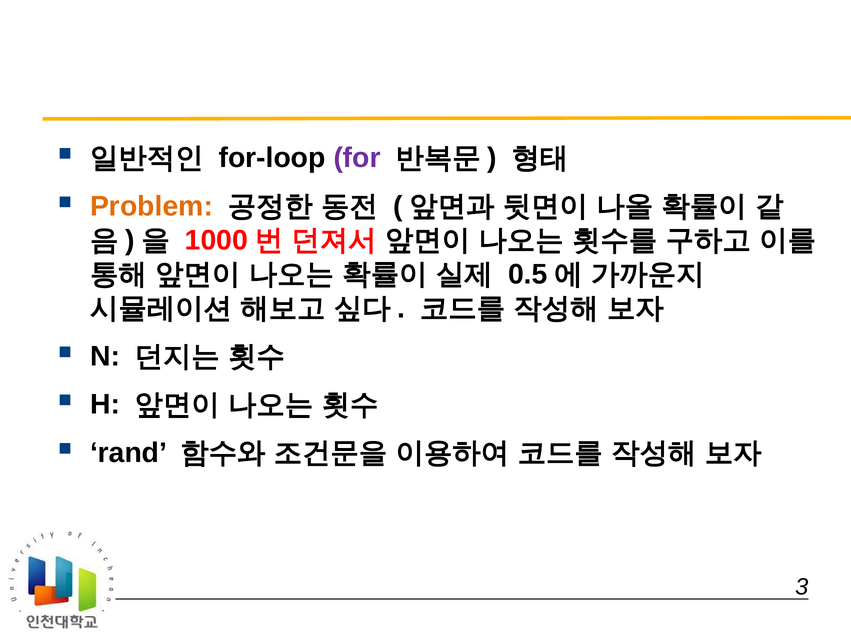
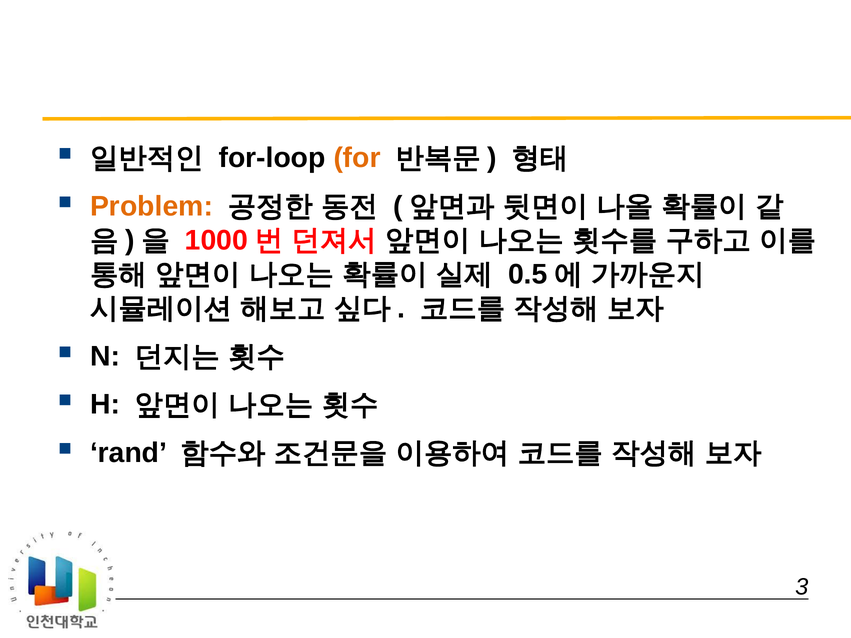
for colour: purple -> orange
